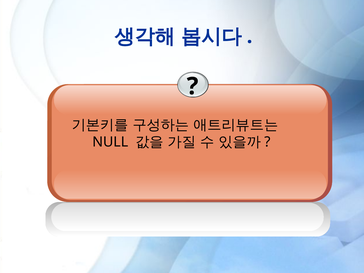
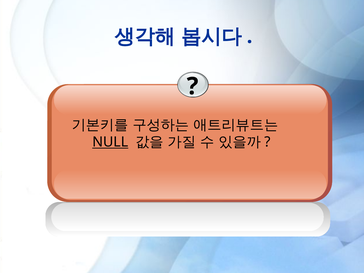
NULL underline: none -> present
